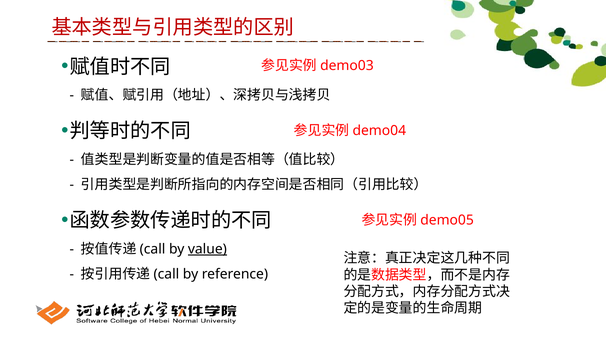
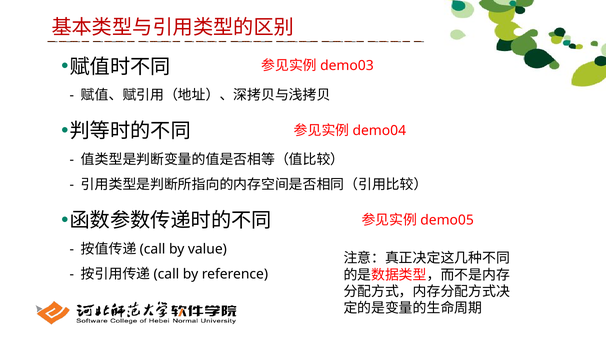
value underline: present -> none
